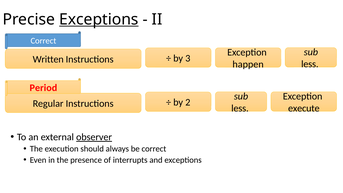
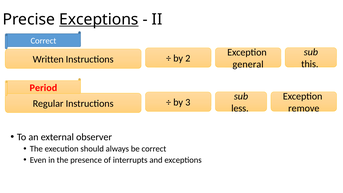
3: 3 -> 2
less at (310, 64): less -> this
happen: happen -> general
2: 2 -> 3
execute: execute -> remove
observer underline: present -> none
